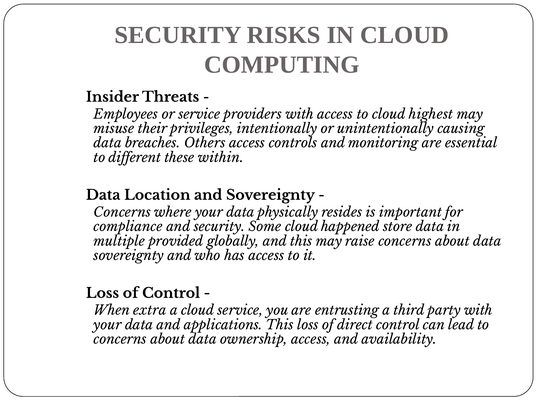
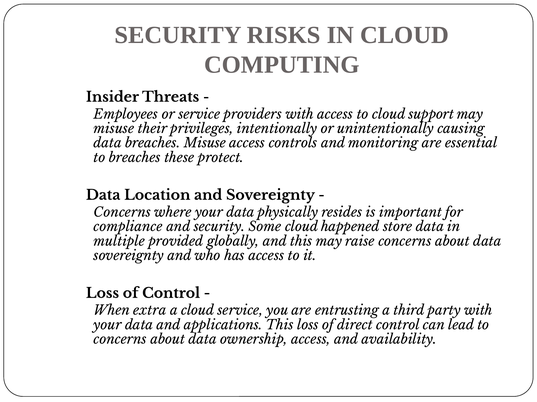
highest: highest -> support
breaches Others: Others -> Misuse
to different: different -> breaches
within: within -> protect
